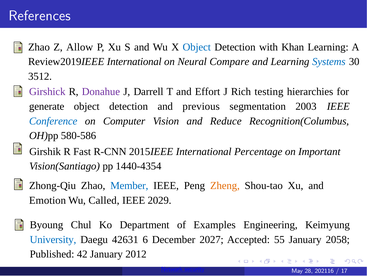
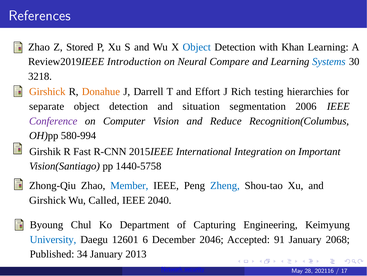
Allow: Allow -> Stored
Review2019IEEE International: International -> Introduction
3512: 3512 -> 3218
Girshick at (47, 92) colour: purple -> orange
Donahue colour: purple -> orange
generate: generate -> separate
previous: previous -> situation
2003: 2003 -> 2006
Conference colour: blue -> purple
580-586: 580-586 -> 580-994
Percentage: Percentage -> Integration
1440-4354: 1440-4354 -> 1440-5758
Zheng colour: orange -> blue
Emotion at (48, 200): Emotion -> Girshick
2029: 2029 -> 2040
Examples: Examples -> Capturing
42631: 42631 -> 12601
2027: 2027 -> 2046
55: 55 -> 91
2058: 2058 -> 2068
42: 42 -> 34
2012: 2012 -> 2013
